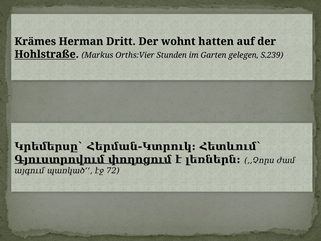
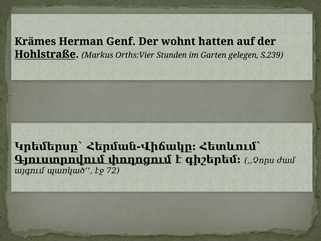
Dritt: Dritt -> Genf
Հերման-Կտրուկ: Հերման-Կտրուկ -> Հերման-Վիճակը
լեռներն: լեռներն -> գիշերեմ
